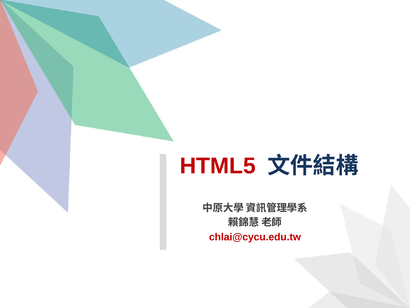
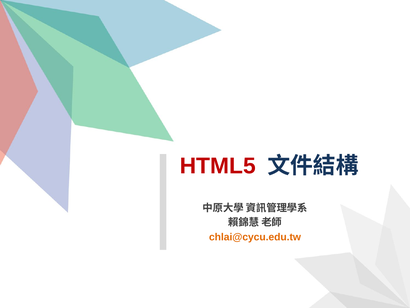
chlai@cycu.edu.tw colour: red -> orange
